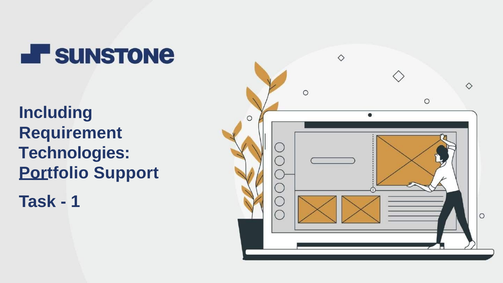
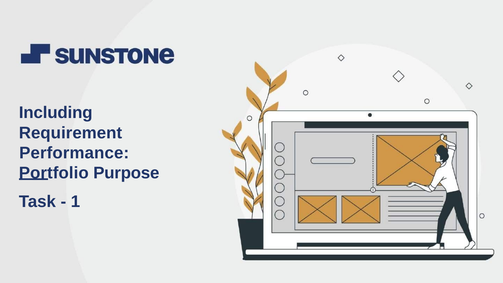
Technologies: Technologies -> Performance
Support: Support -> Purpose
